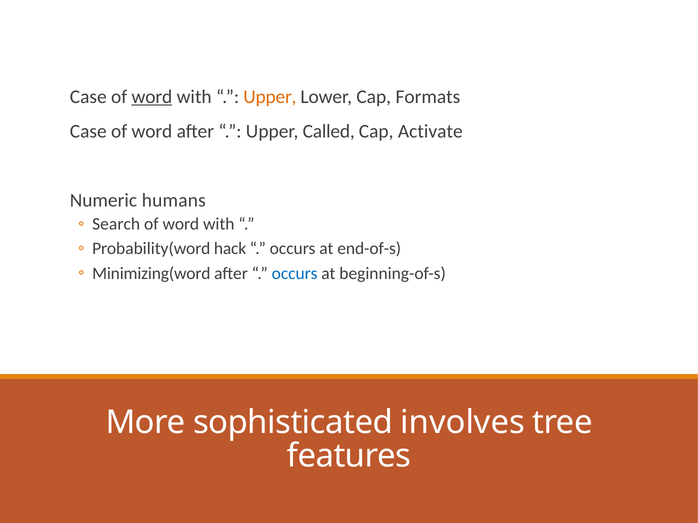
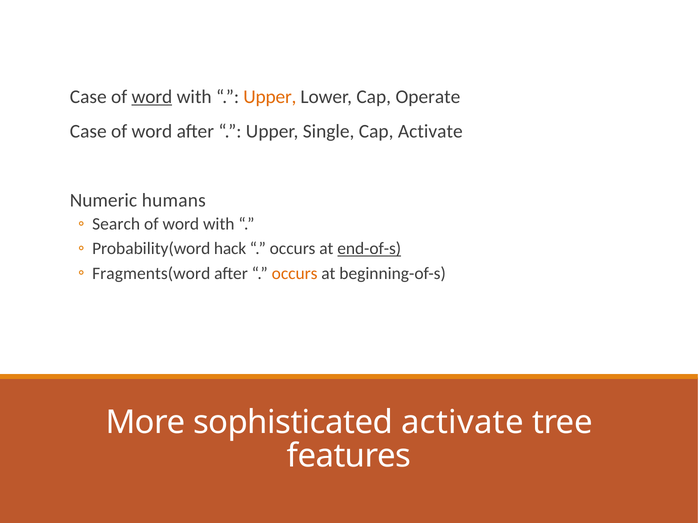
Formats: Formats -> Operate
Called: Called -> Single
end-of-s underline: none -> present
Minimizing(word: Minimizing(word -> Fragments(word
occurs at (295, 274) colour: blue -> orange
sophisticated involves: involves -> activate
